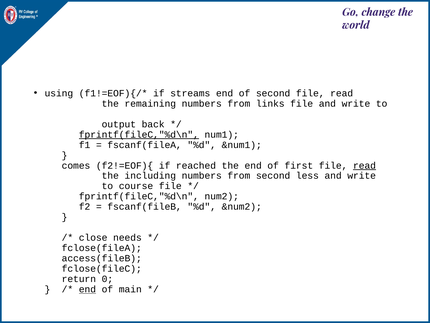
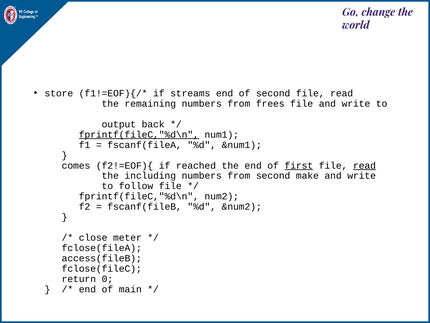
using: using -> store
links: links -> frees
first underline: none -> present
less: less -> make
course: course -> follow
needs: needs -> meter
end at (87, 289) underline: present -> none
